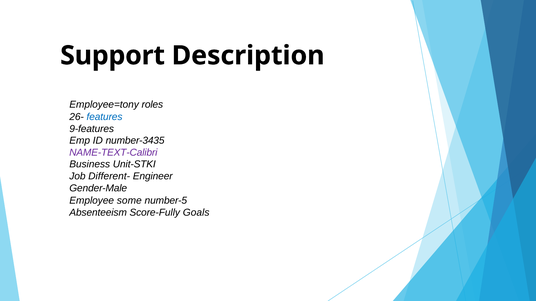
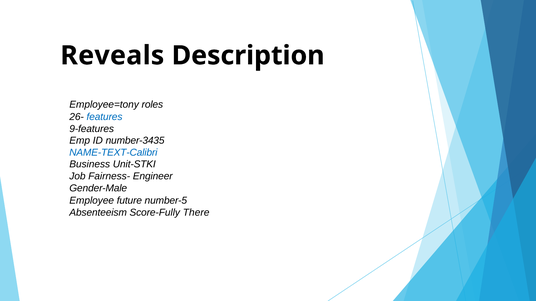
Support: Support -> Reveals
NAME-TEXT-Calibri colour: purple -> blue
Different-: Different- -> Fairness-
some: some -> future
Goals: Goals -> There
